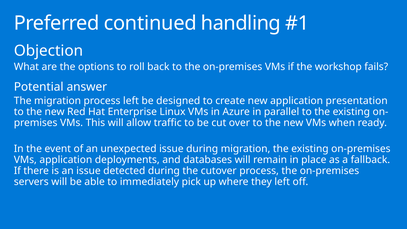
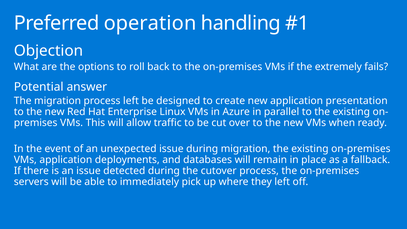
continued: continued -> operation
workshop: workshop -> extremely
